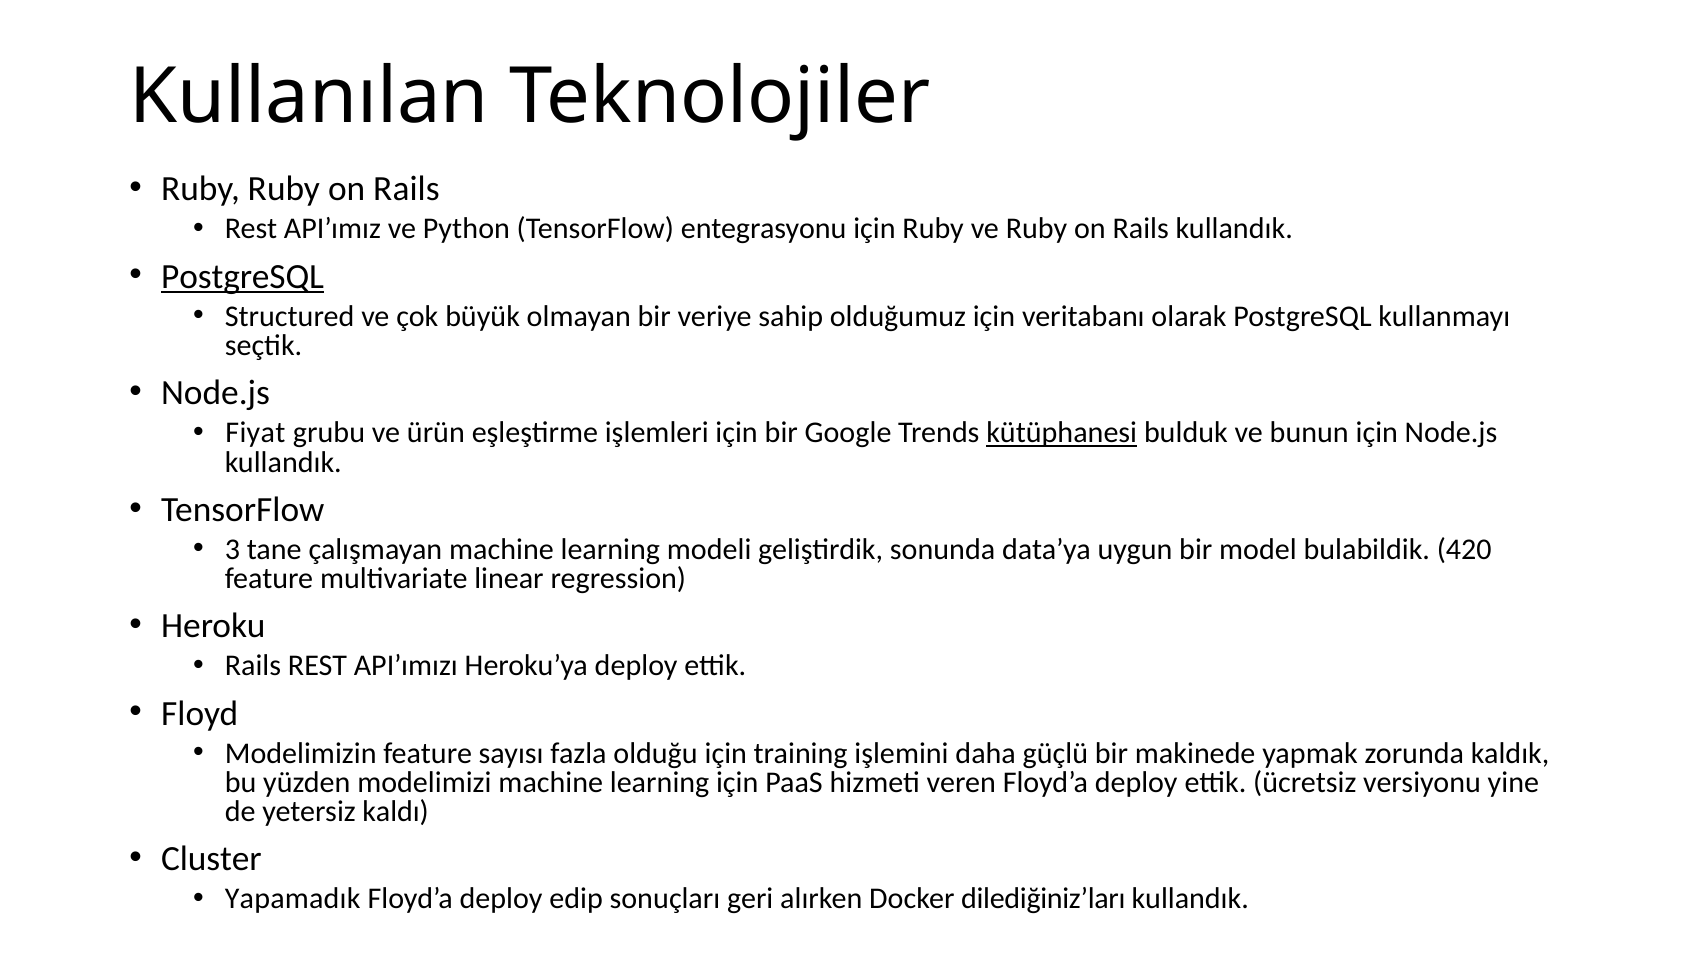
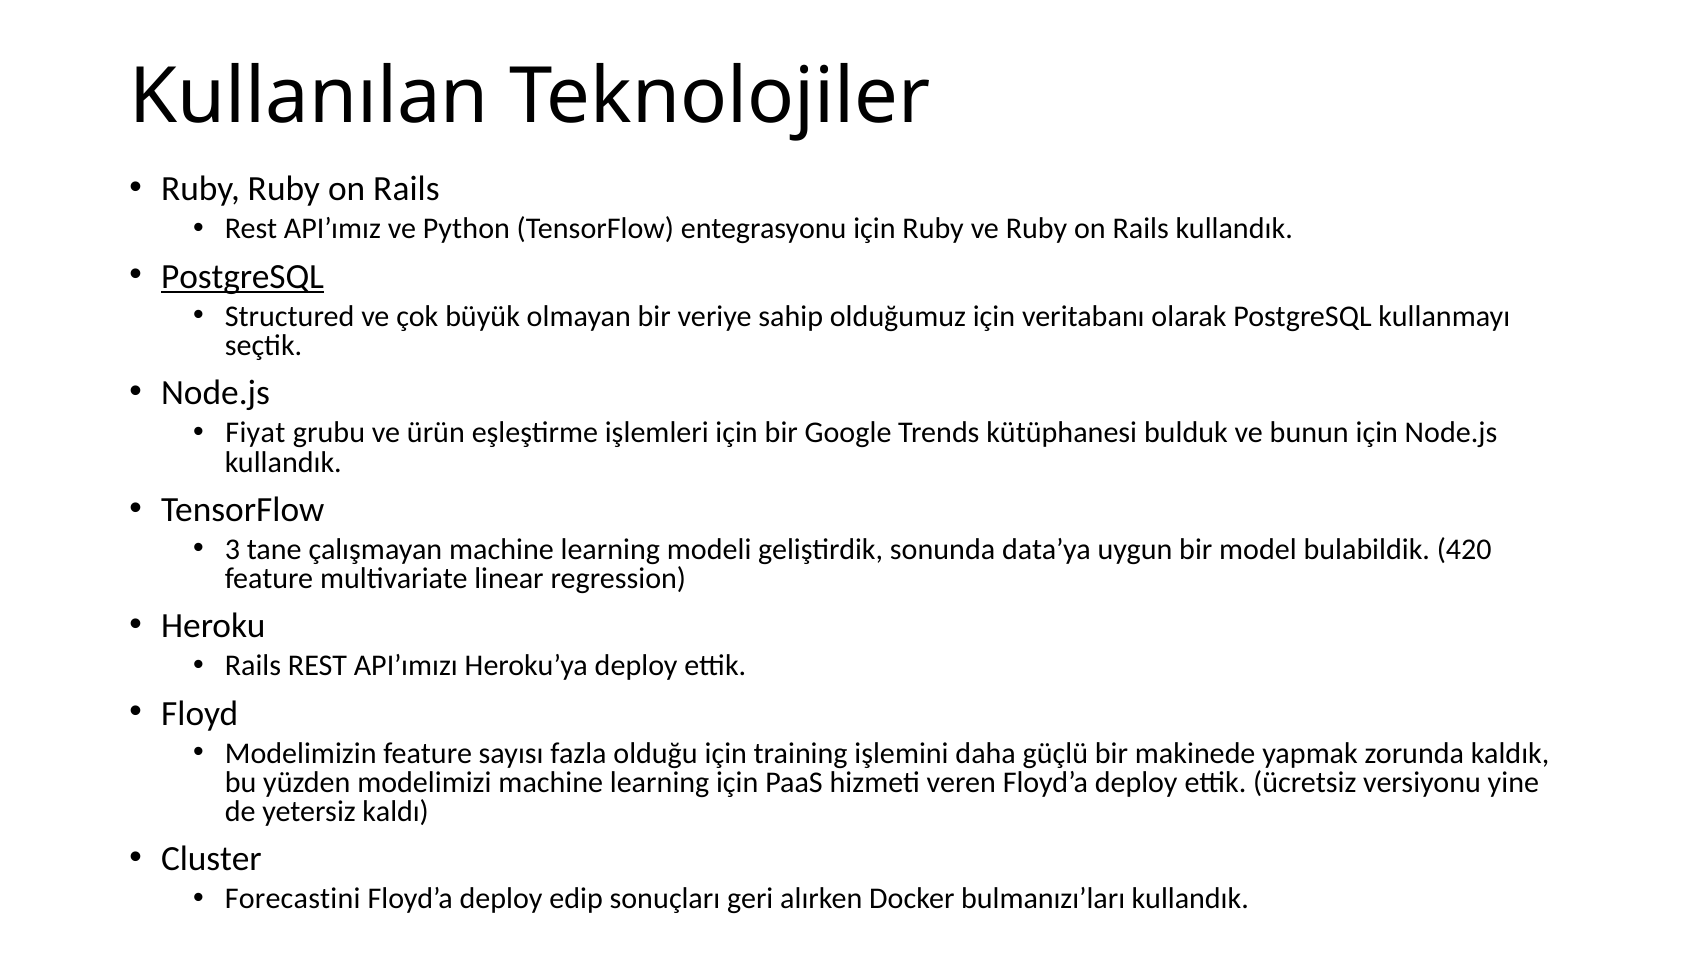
kütüphanesi underline: present -> none
Yapamadık: Yapamadık -> Forecastini
dilediğiniz’ları: dilediğiniz’ları -> bulmanızı’ları
